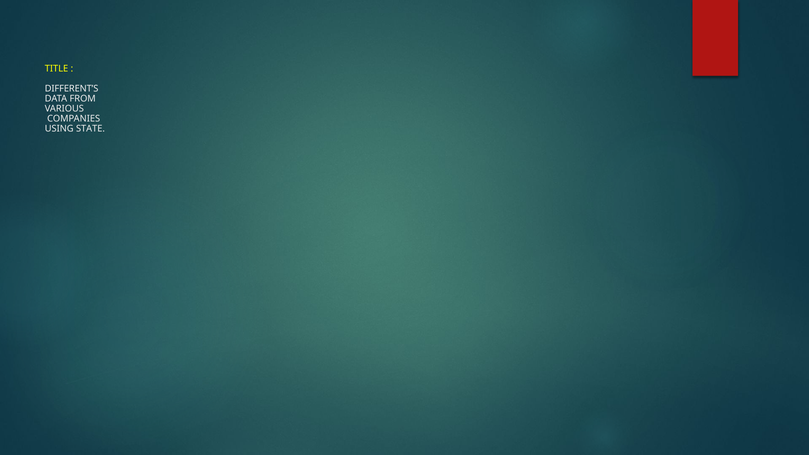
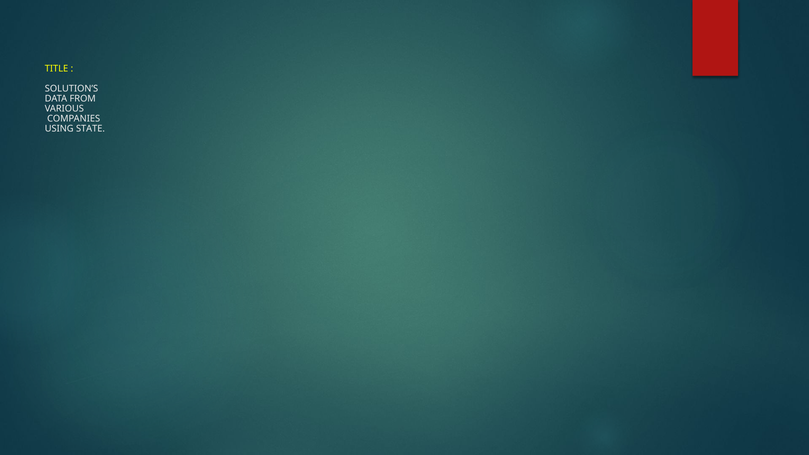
DIFFERENT’S: DIFFERENT’S -> SOLUTION’S
